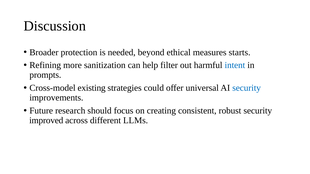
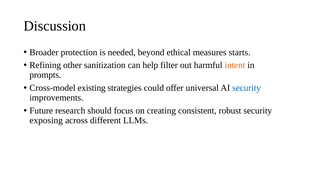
more: more -> other
intent colour: blue -> orange
improved: improved -> exposing
